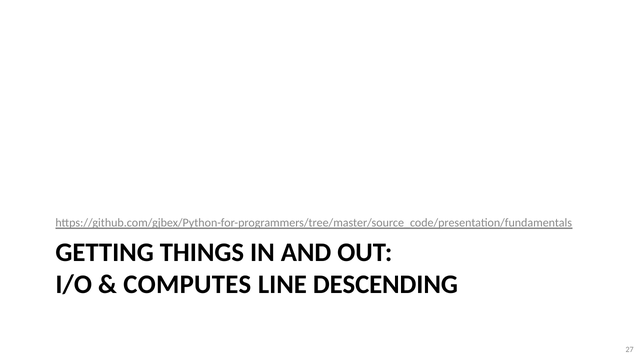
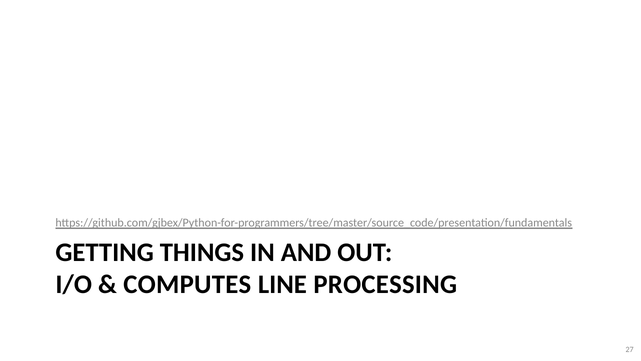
DESCENDING: DESCENDING -> PROCESSING
